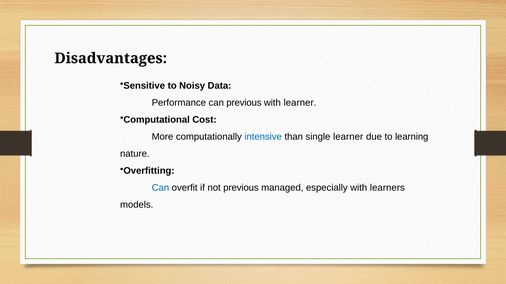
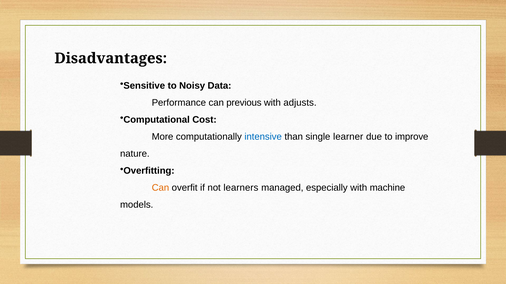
with learner: learner -> adjusts
learning: learning -> improve
Can at (160, 188) colour: blue -> orange
not previous: previous -> learners
learners: learners -> machine
